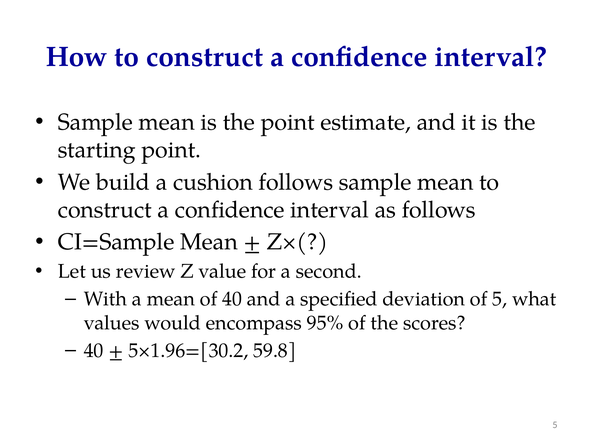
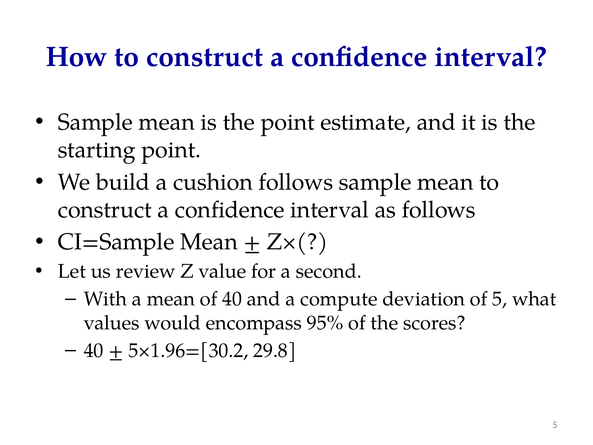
specified: specified -> compute
59.8: 59.8 -> 29.8
